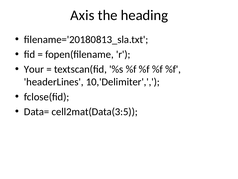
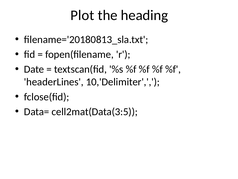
Axis: Axis -> Plot
Your: Your -> Date
